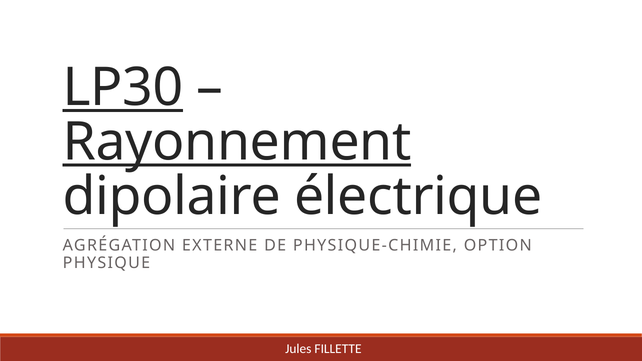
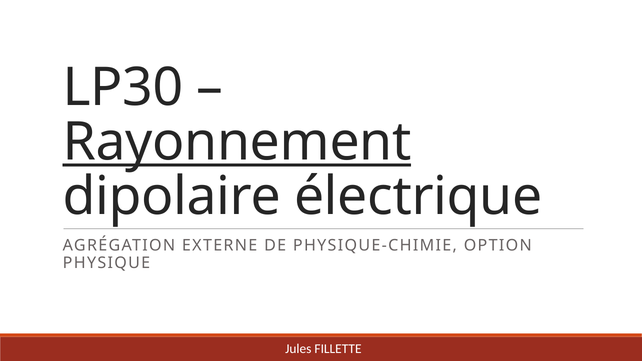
LP30 underline: present -> none
